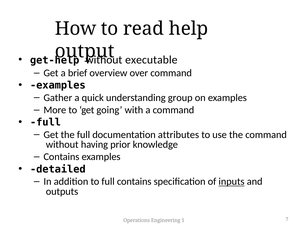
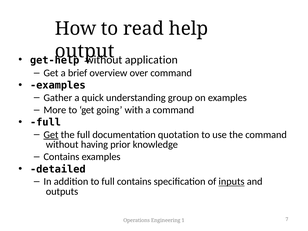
executable: executable -> application
Get at (51, 135) underline: none -> present
attributes: attributes -> quotation
